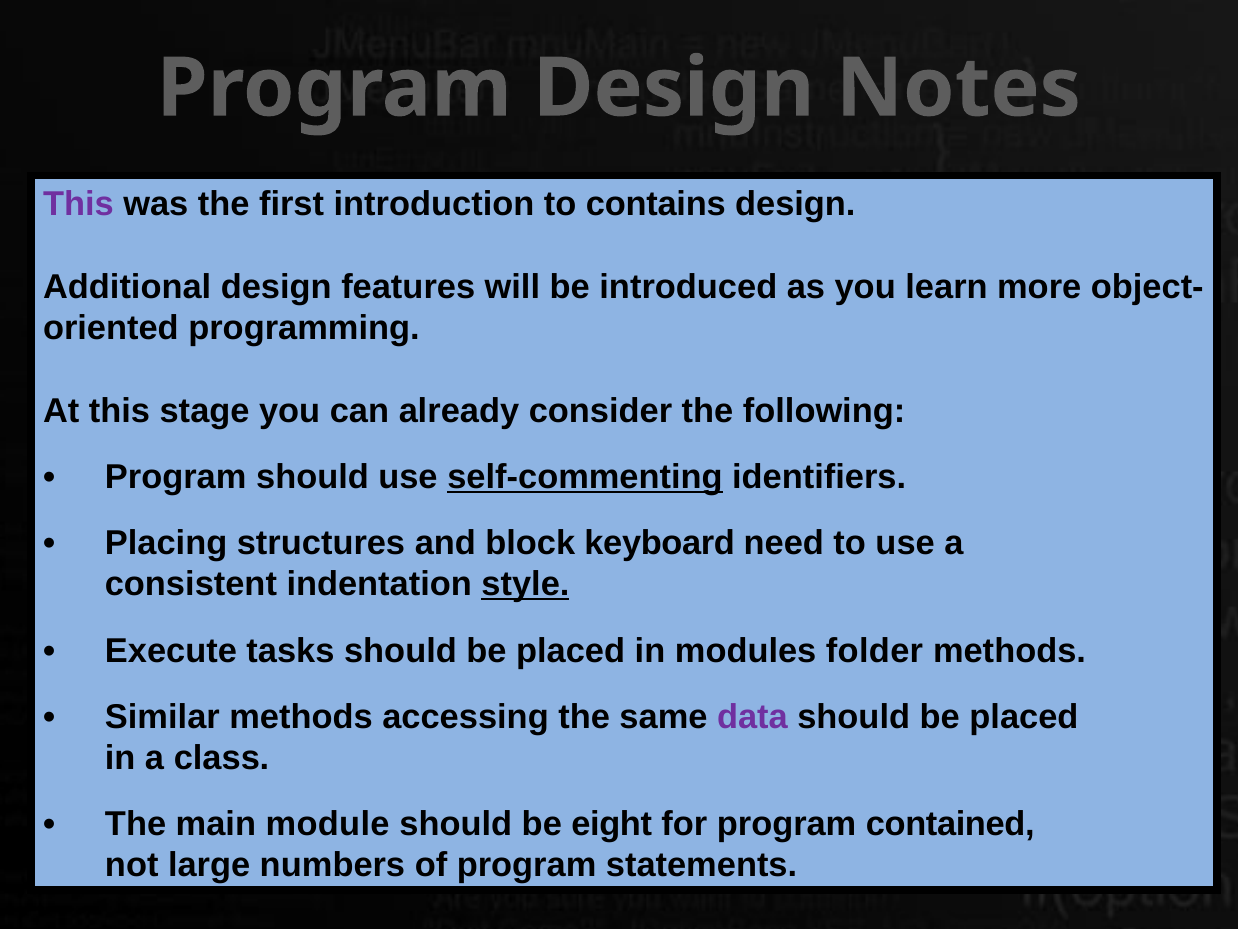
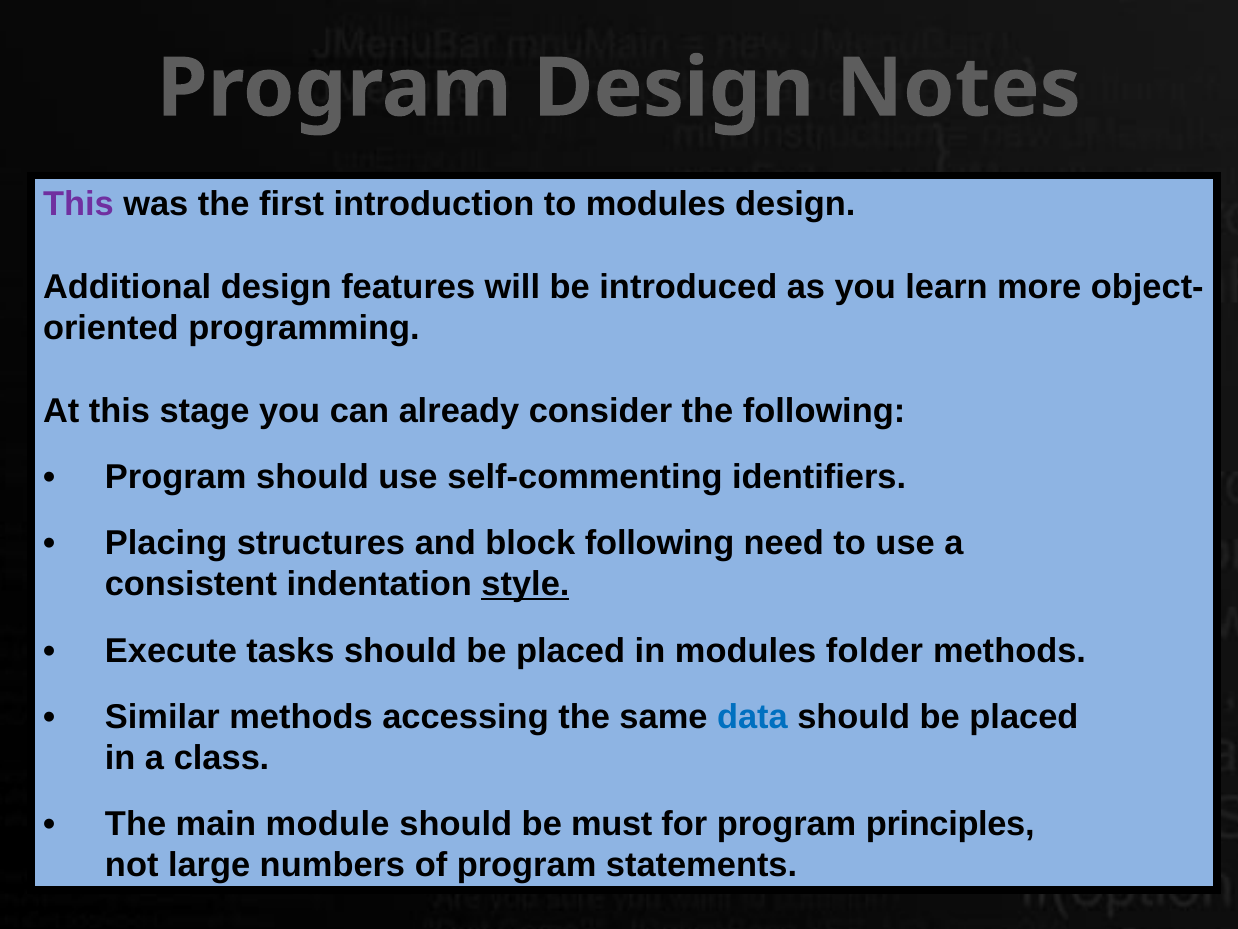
to contains: contains -> modules
self-commenting underline: present -> none
block keyboard: keyboard -> following
data colour: purple -> blue
eight: eight -> must
contained: contained -> principles
